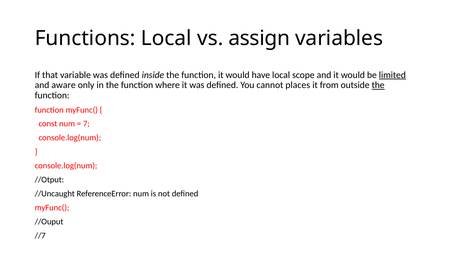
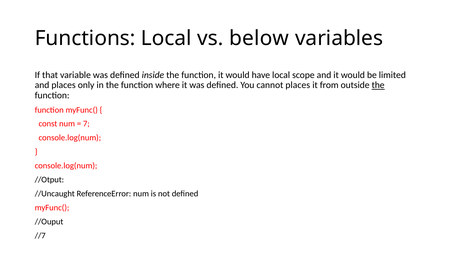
assign: assign -> below
limited underline: present -> none
and aware: aware -> places
